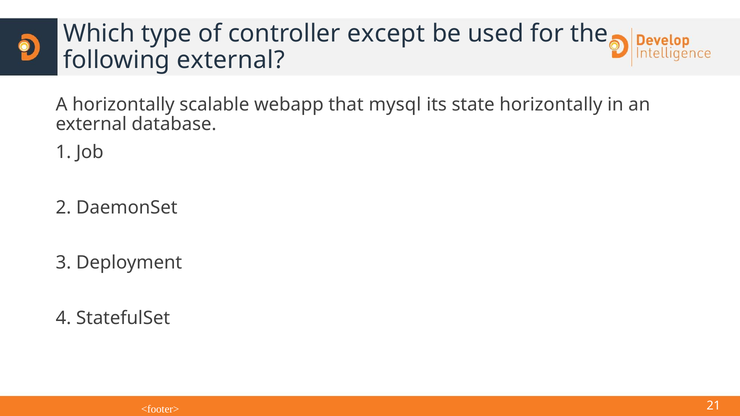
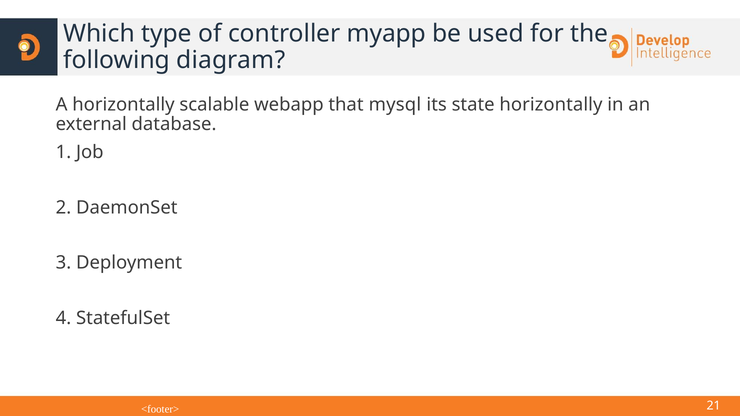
except: except -> myapp
following external: external -> diagram
